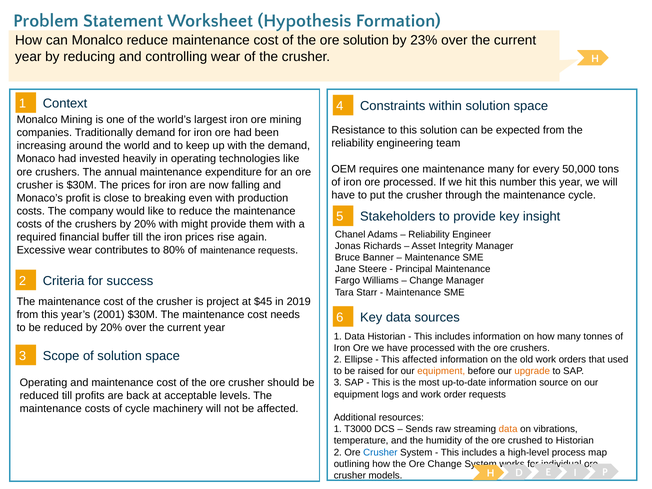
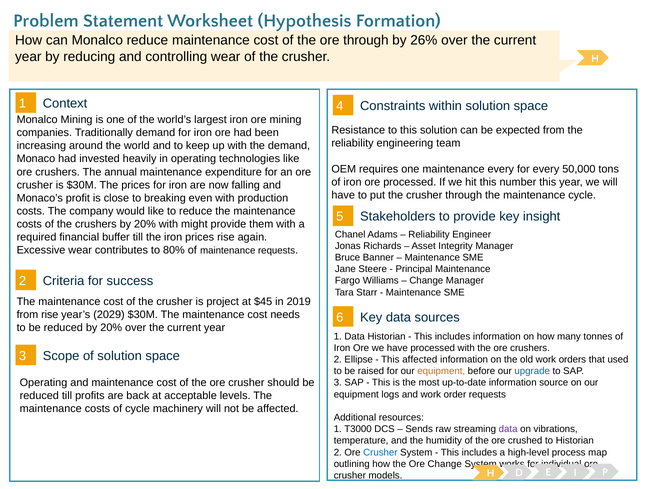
ore solution: solution -> through
23%: 23% -> 26%
maintenance many: many -> every
from this: this -> rise
2001: 2001 -> 2029
upgrade colour: orange -> blue
data at (508, 429) colour: orange -> purple
